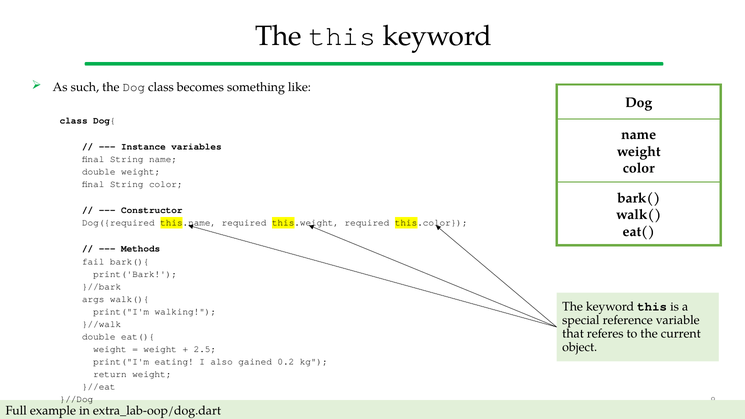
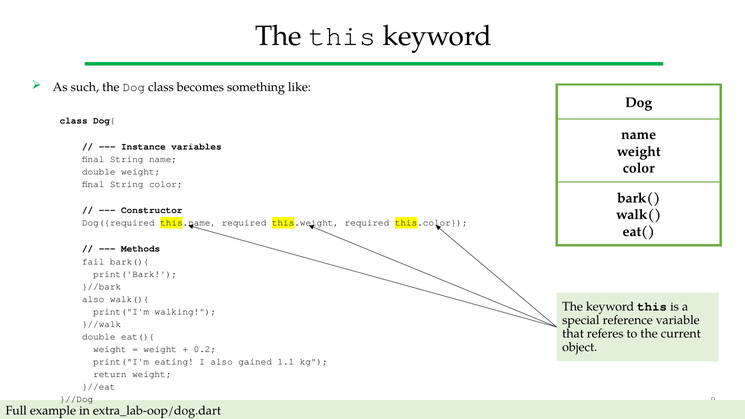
args at (93, 299): args -> also
2.5: 2.5 -> 0.2
0.2: 0.2 -> 1.1
